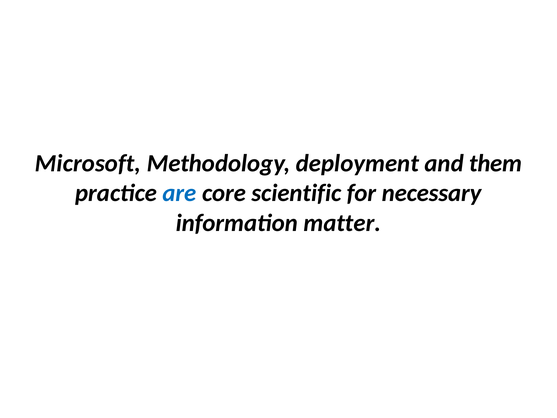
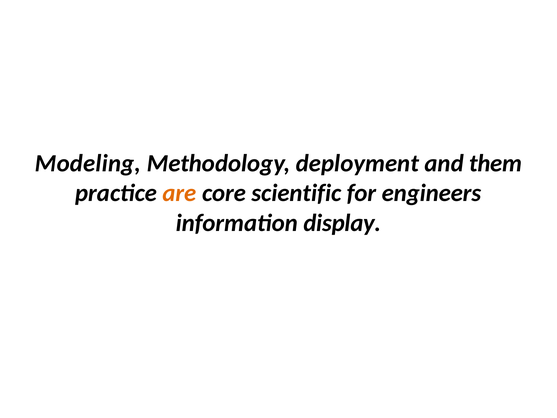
Microsoft: Microsoft -> Modeling
are colour: blue -> orange
necessary: necessary -> engineers
matter: matter -> display
